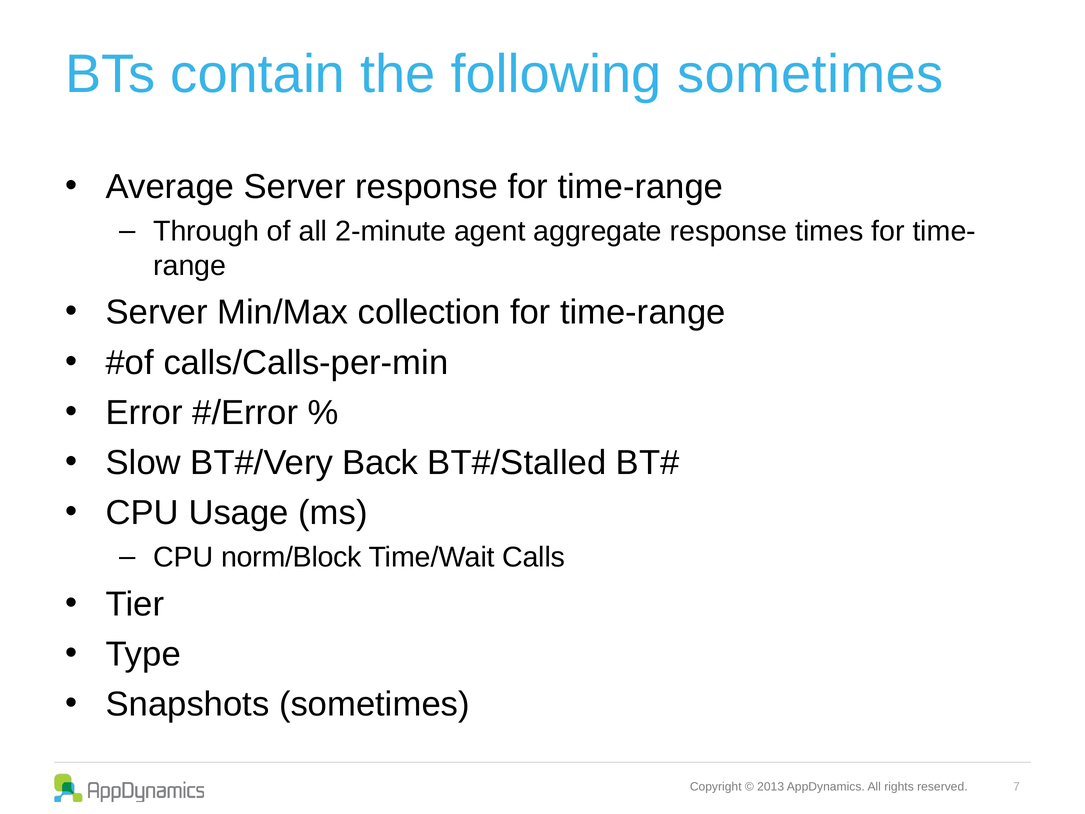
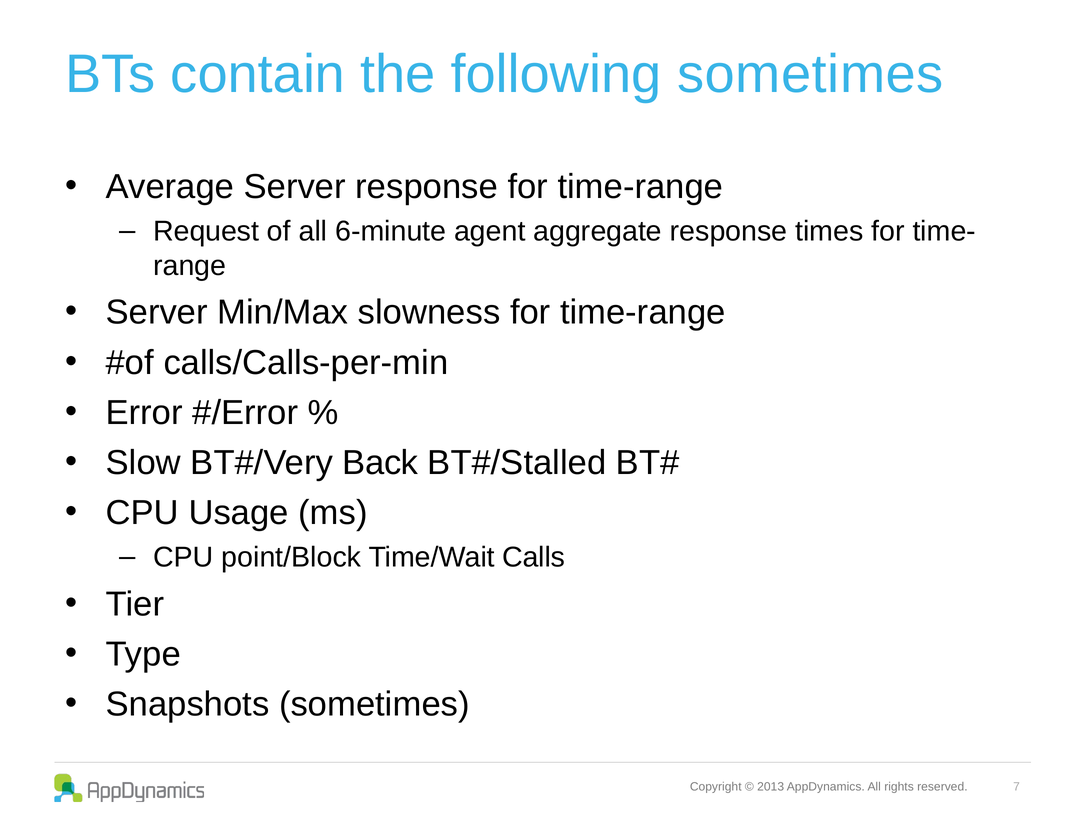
Through: Through -> Request
2-minute: 2-minute -> 6-minute
collection: collection -> slowness
norm/Block: norm/Block -> point/Block
